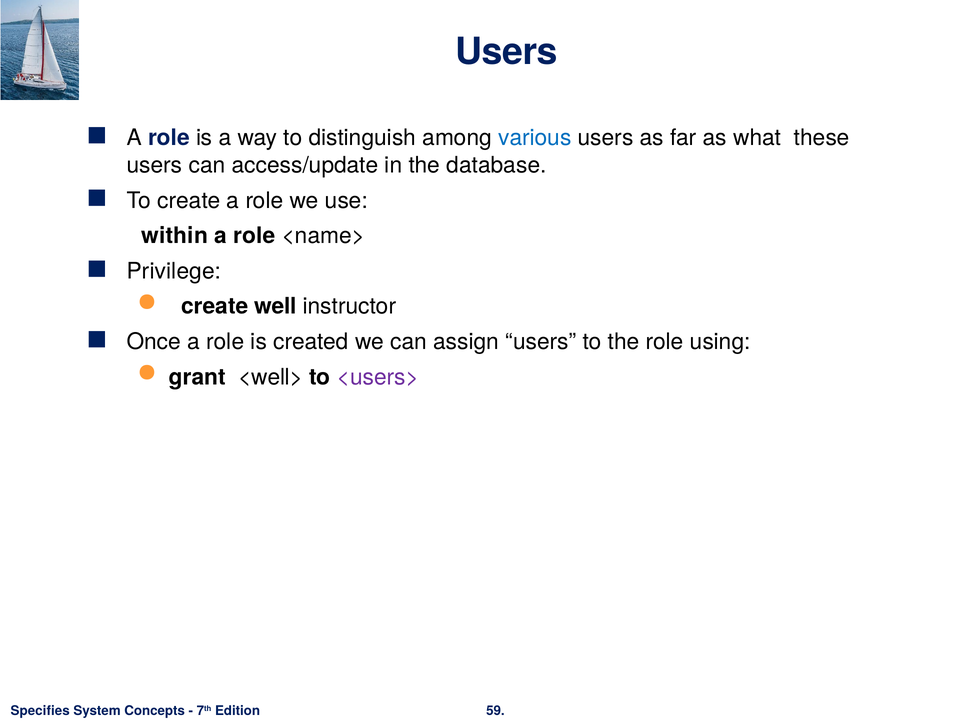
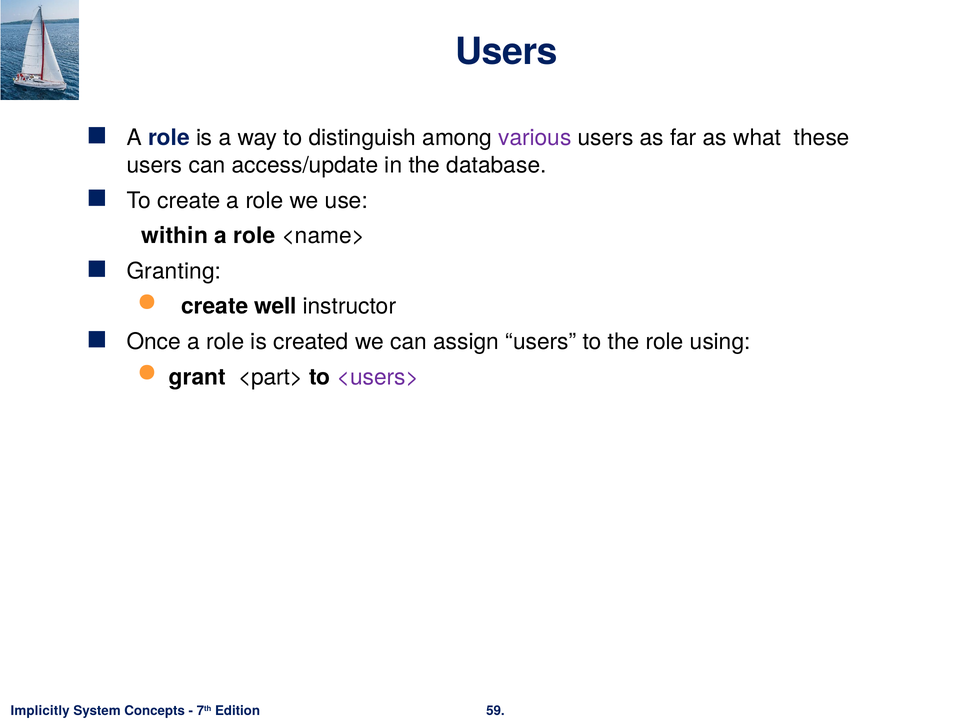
various colour: blue -> purple
Privilege: Privilege -> Granting
<well>: <well> -> <part>
Specifies: Specifies -> Implicitly
